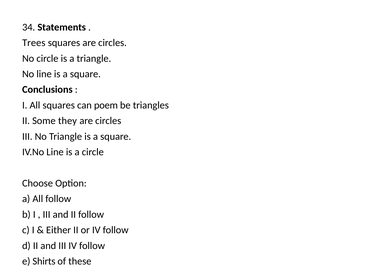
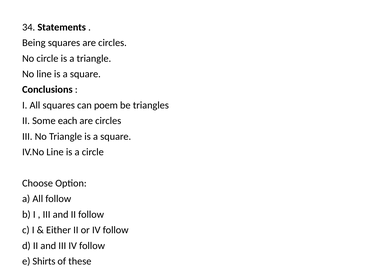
Trees: Trees -> Being
they: they -> each
